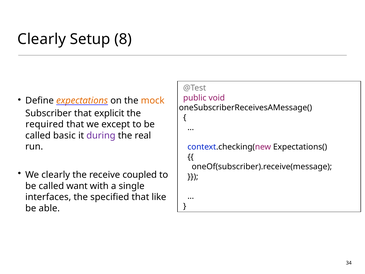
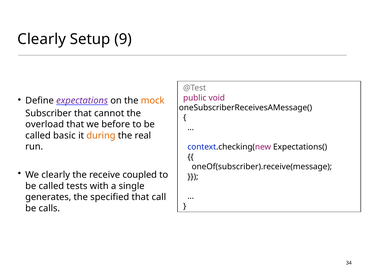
8: 8 -> 9
expectations colour: orange -> purple
explicit: explicit -> cannot
required: required -> overload
except: except -> before
during colour: purple -> orange
want: want -> tests
interfaces: interfaces -> generates
like: like -> call
able: able -> calls
